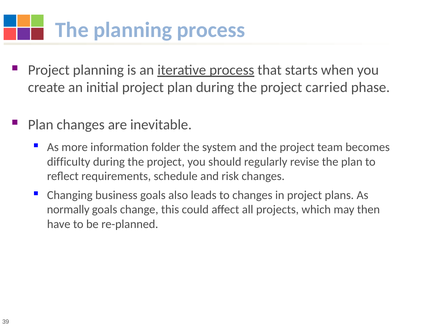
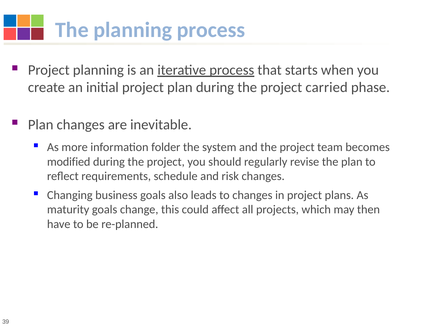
difficulty: difficulty -> modified
normally: normally -> maturity
